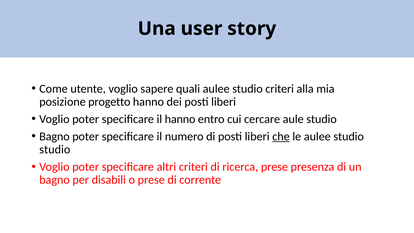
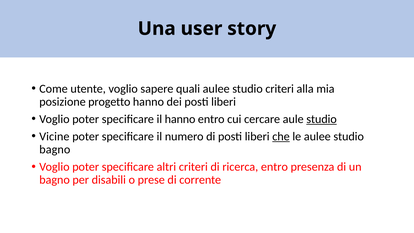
studio at (322, 119) underline: none -> present
Bagno at (54, 136): Bagno -> Vicine
studio at (55, 149): studio -> bagno
ricerca prese: prese -> entro
